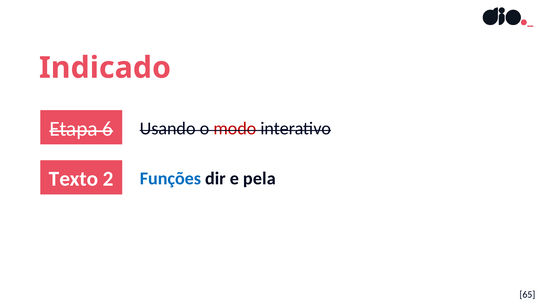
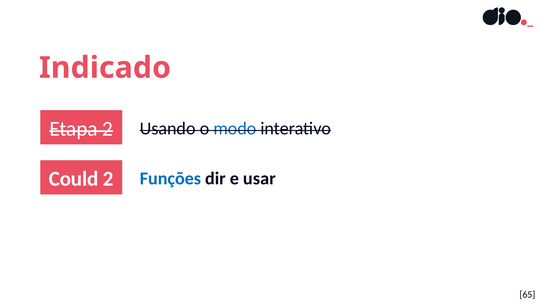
Etapa 6: 6 -> 2
modo colour: red -> blue
Texto: Texto -> Could
pela: pela -> usar
